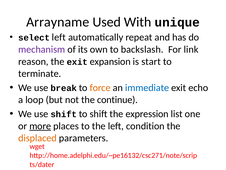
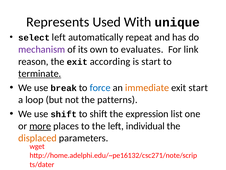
Arrayname: Arrayname -> Represents
backslash: backslash -> evaluates
expansion: expansion -> according
terminate underline: none -> present
force colour: orange -> blue
immediate colour: blue -> orange
exit echo: echo -> start
continue: continue -> patterns
condition: condition -> individual
